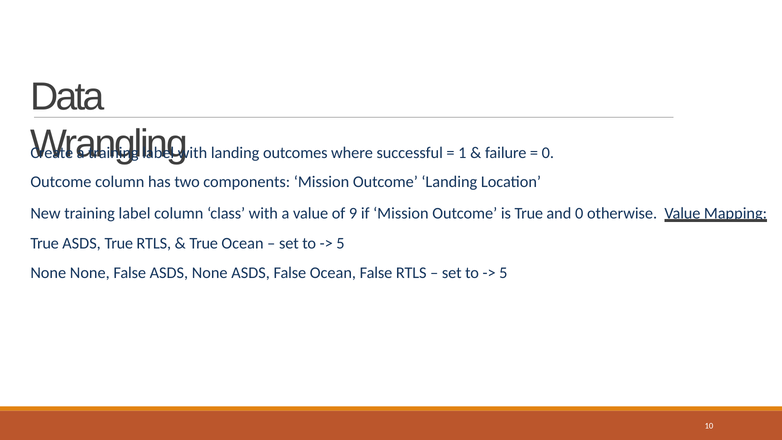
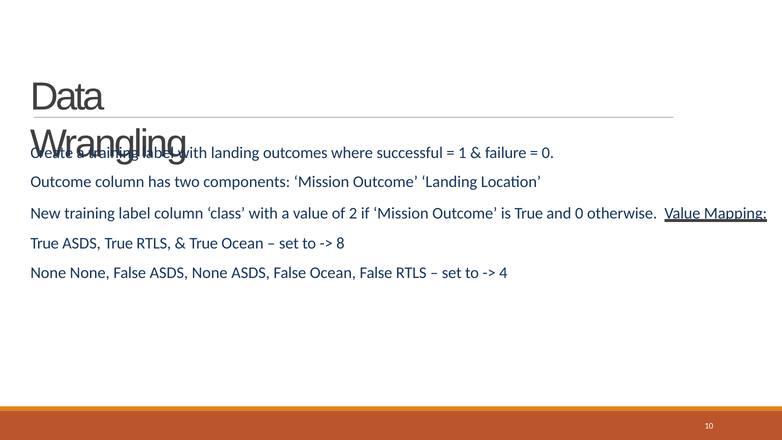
9: 9 -> 2
5 at (340, 243): 5 -> 8
5 at (503, 273): 5 -> 4
